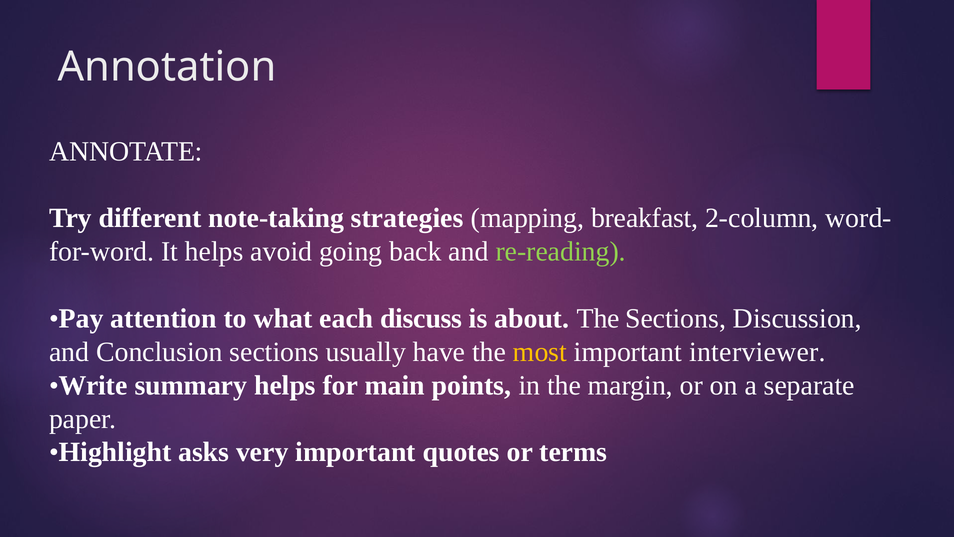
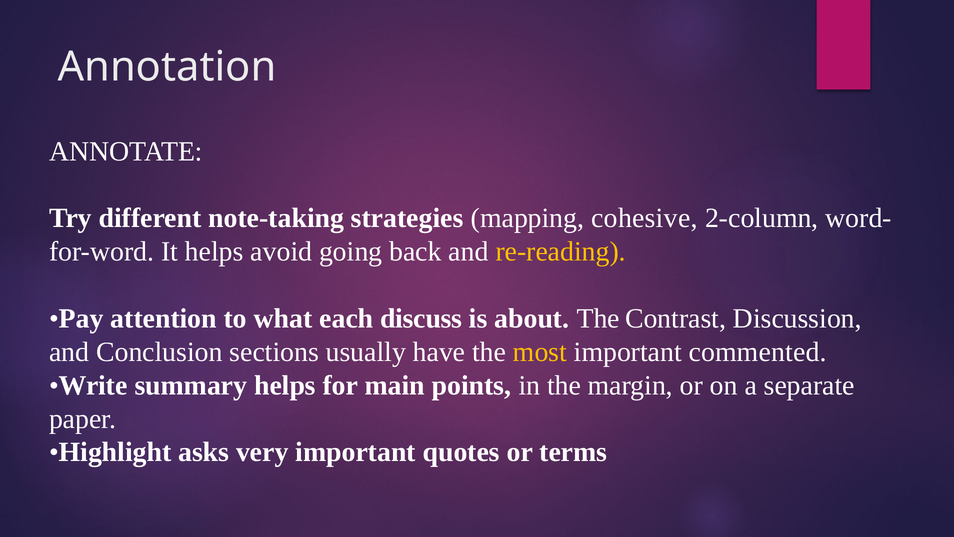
breakfast: breakfast -> cohesive
re-reading colour: light green -> yellow
The Sections: Sections -> Contrast
interviewer: interviewer -> commented
